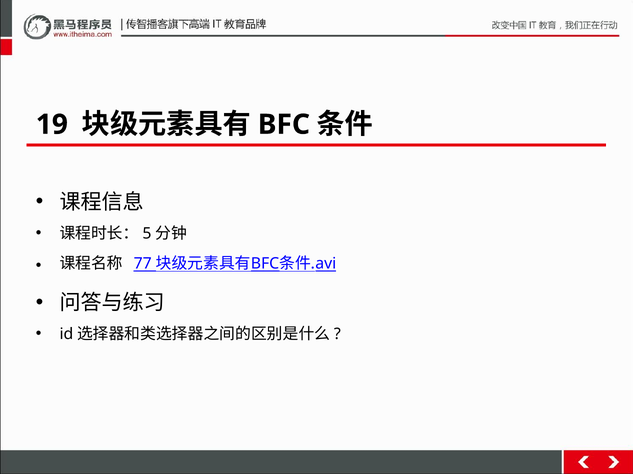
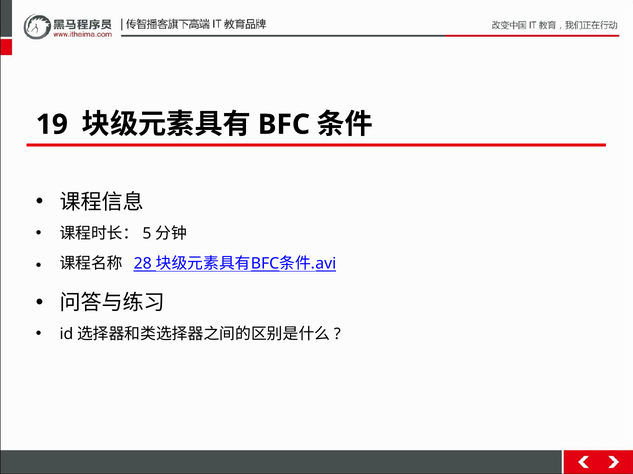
77: 77 -> 28
